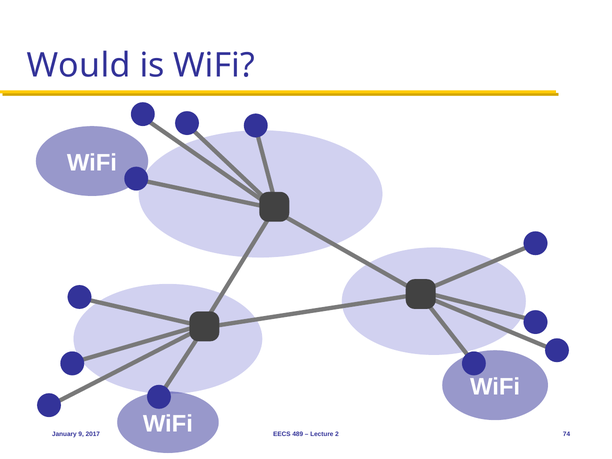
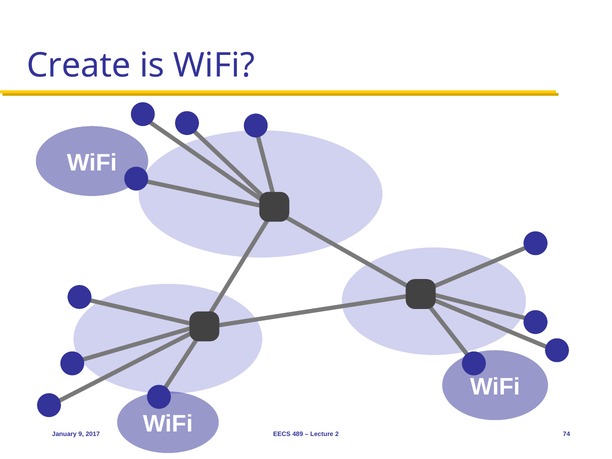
Would: Would -> Create
